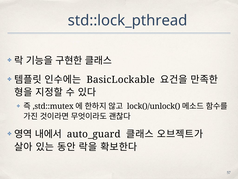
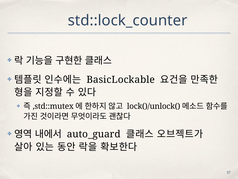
std::lock_pthread: std::lock_pthread -> std::lock_counter
